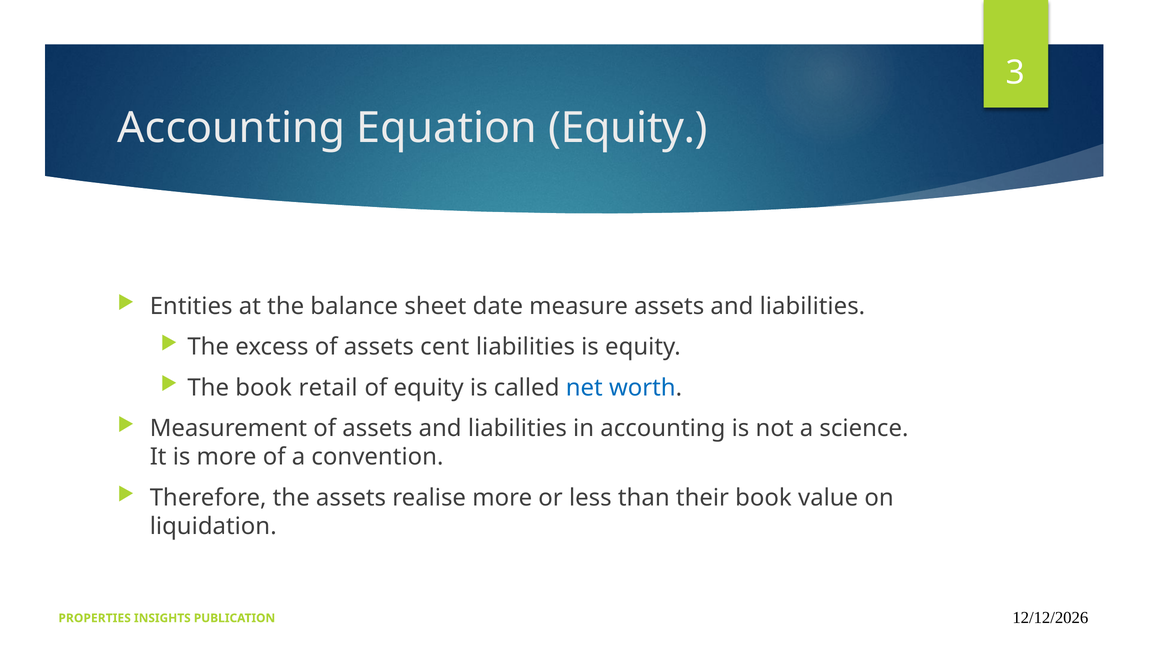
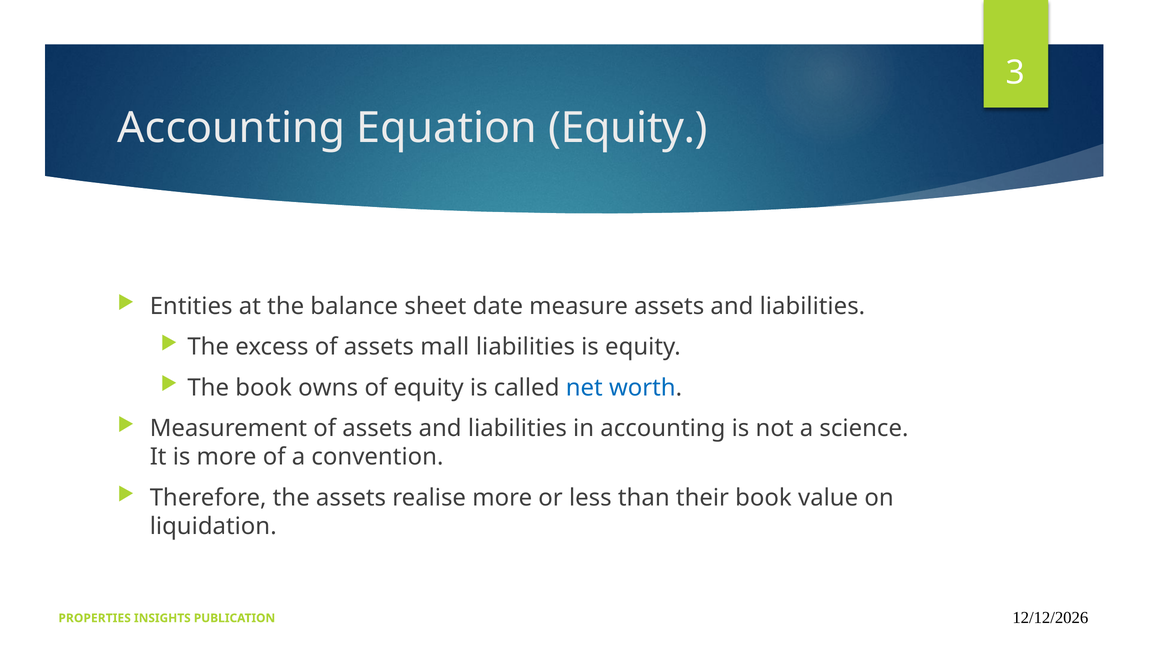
cent: cent -> mall
retail: retail -> owns
